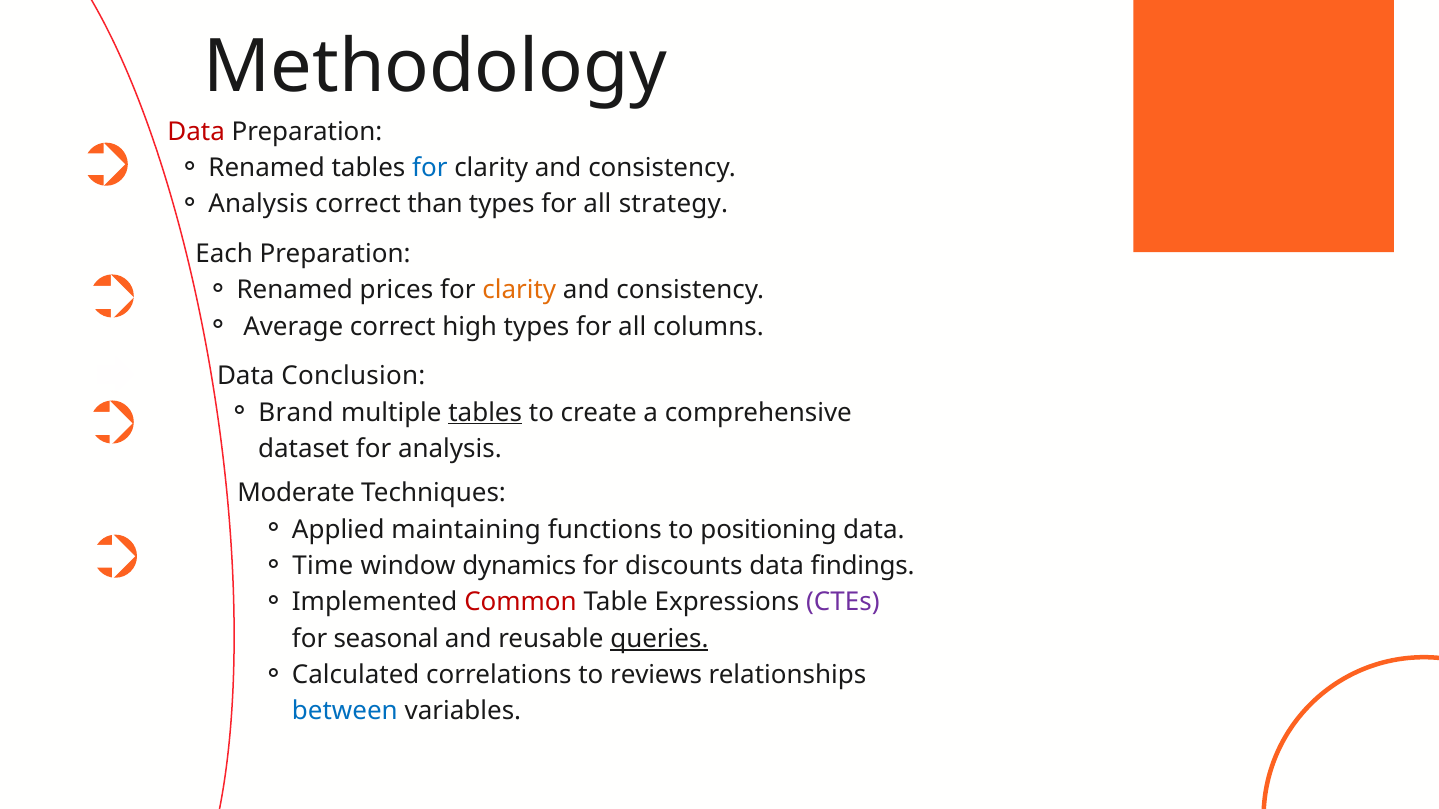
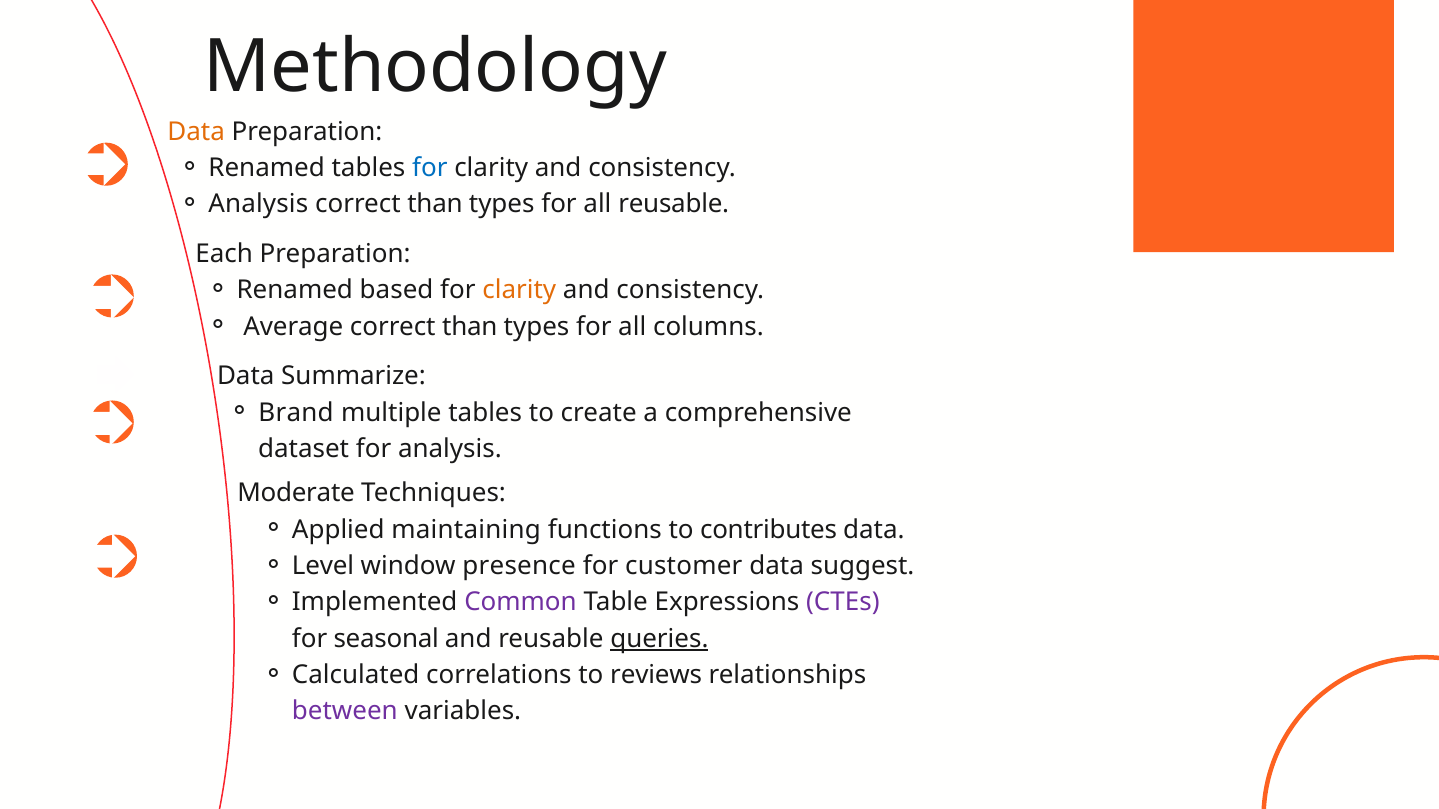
Data at (196, 132) colour: red -> orange
all strategy: strategy -> reusable
prices: prices -> based
high at (470, 327): high -> than
Conclusion: Conclusion -> Summarize
tables at (485, 413) underline: present -> none
positioning: positioning -> contributes
Time: Time -> Level
dynamics: dynamics -> presence
discounts: discounts -> customer
findings: findings -> suggest
Common colour: red -> purple
between colour: blue -> purple
